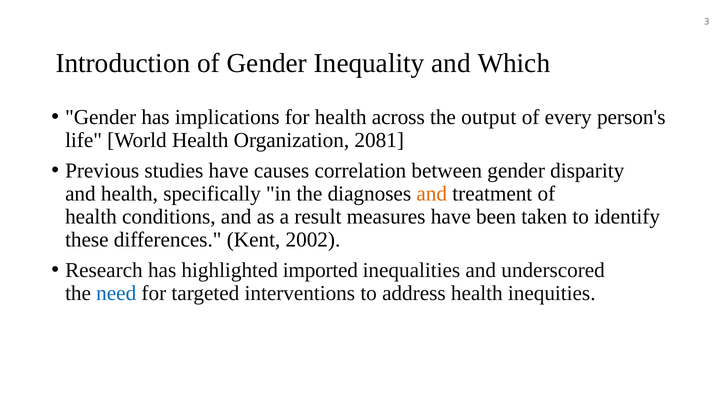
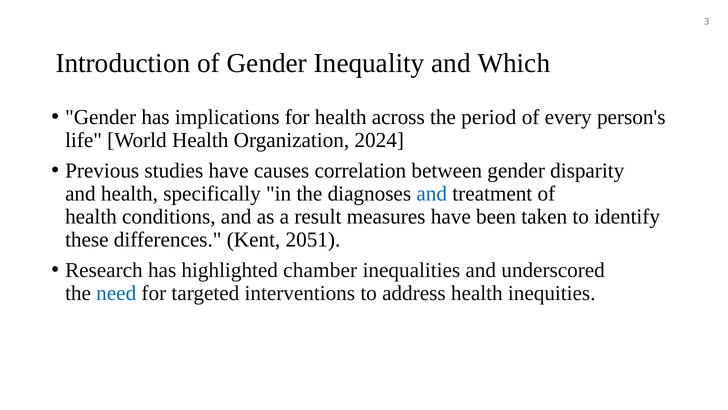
output: output -> period
2081: 2081 -> 2024
and at (432, 193) colour: orange -> blue
2002: 2002 -> 2051
imported: imported -> chamber
